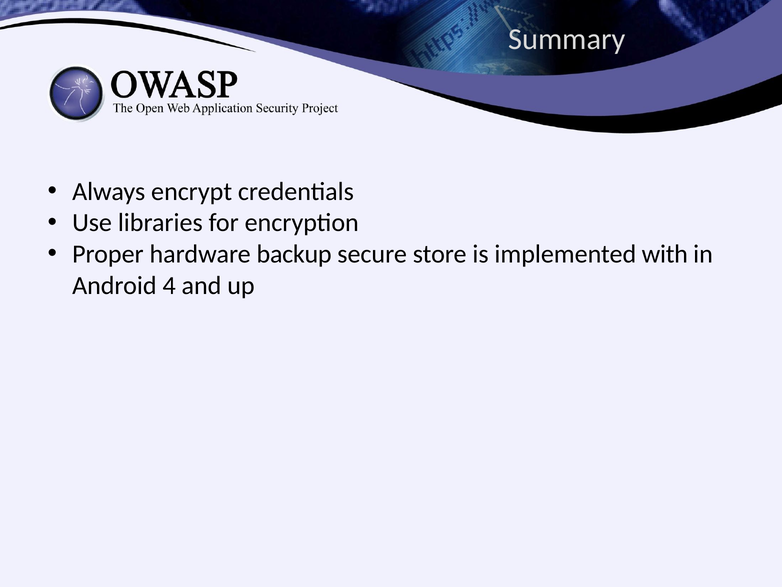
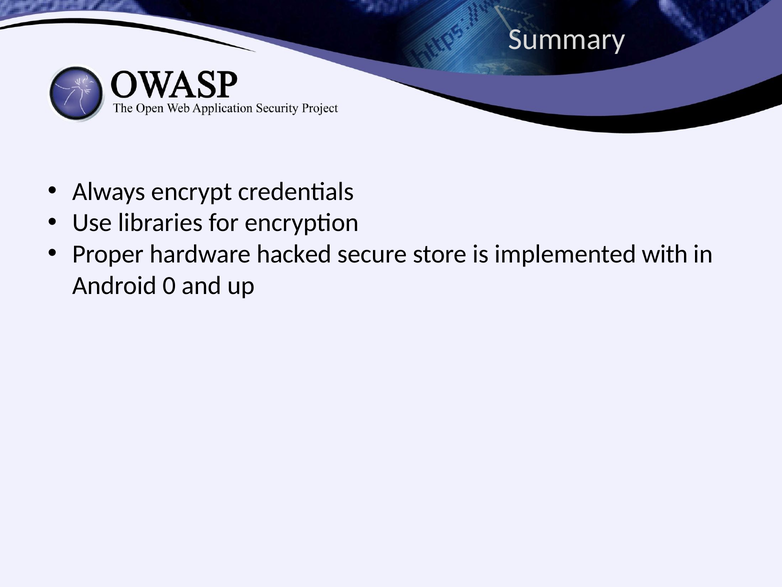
backup: backup -> hacked
4: 4 -> 0
